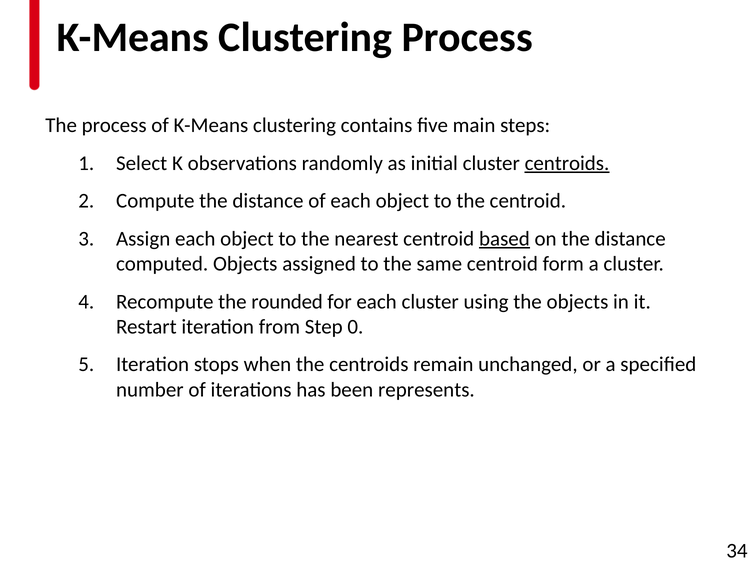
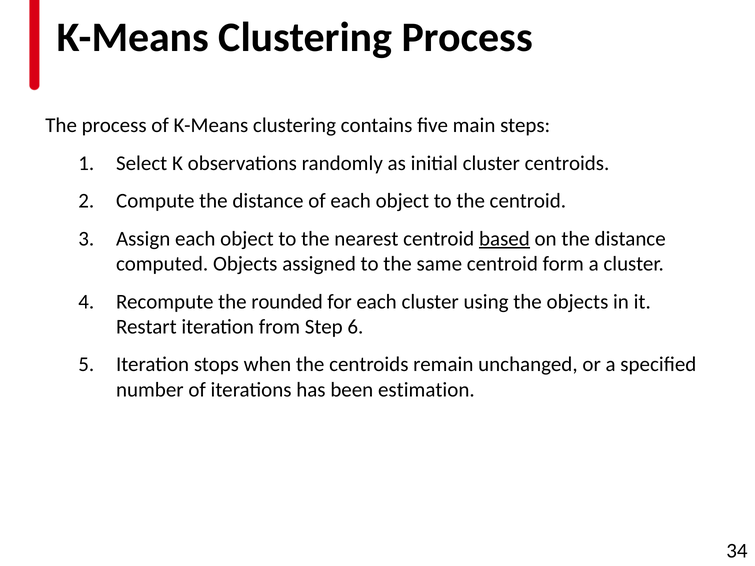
centroids at (567, 163) underline: present -> none
0: 0 -> 6
represents: represents -> estimation
